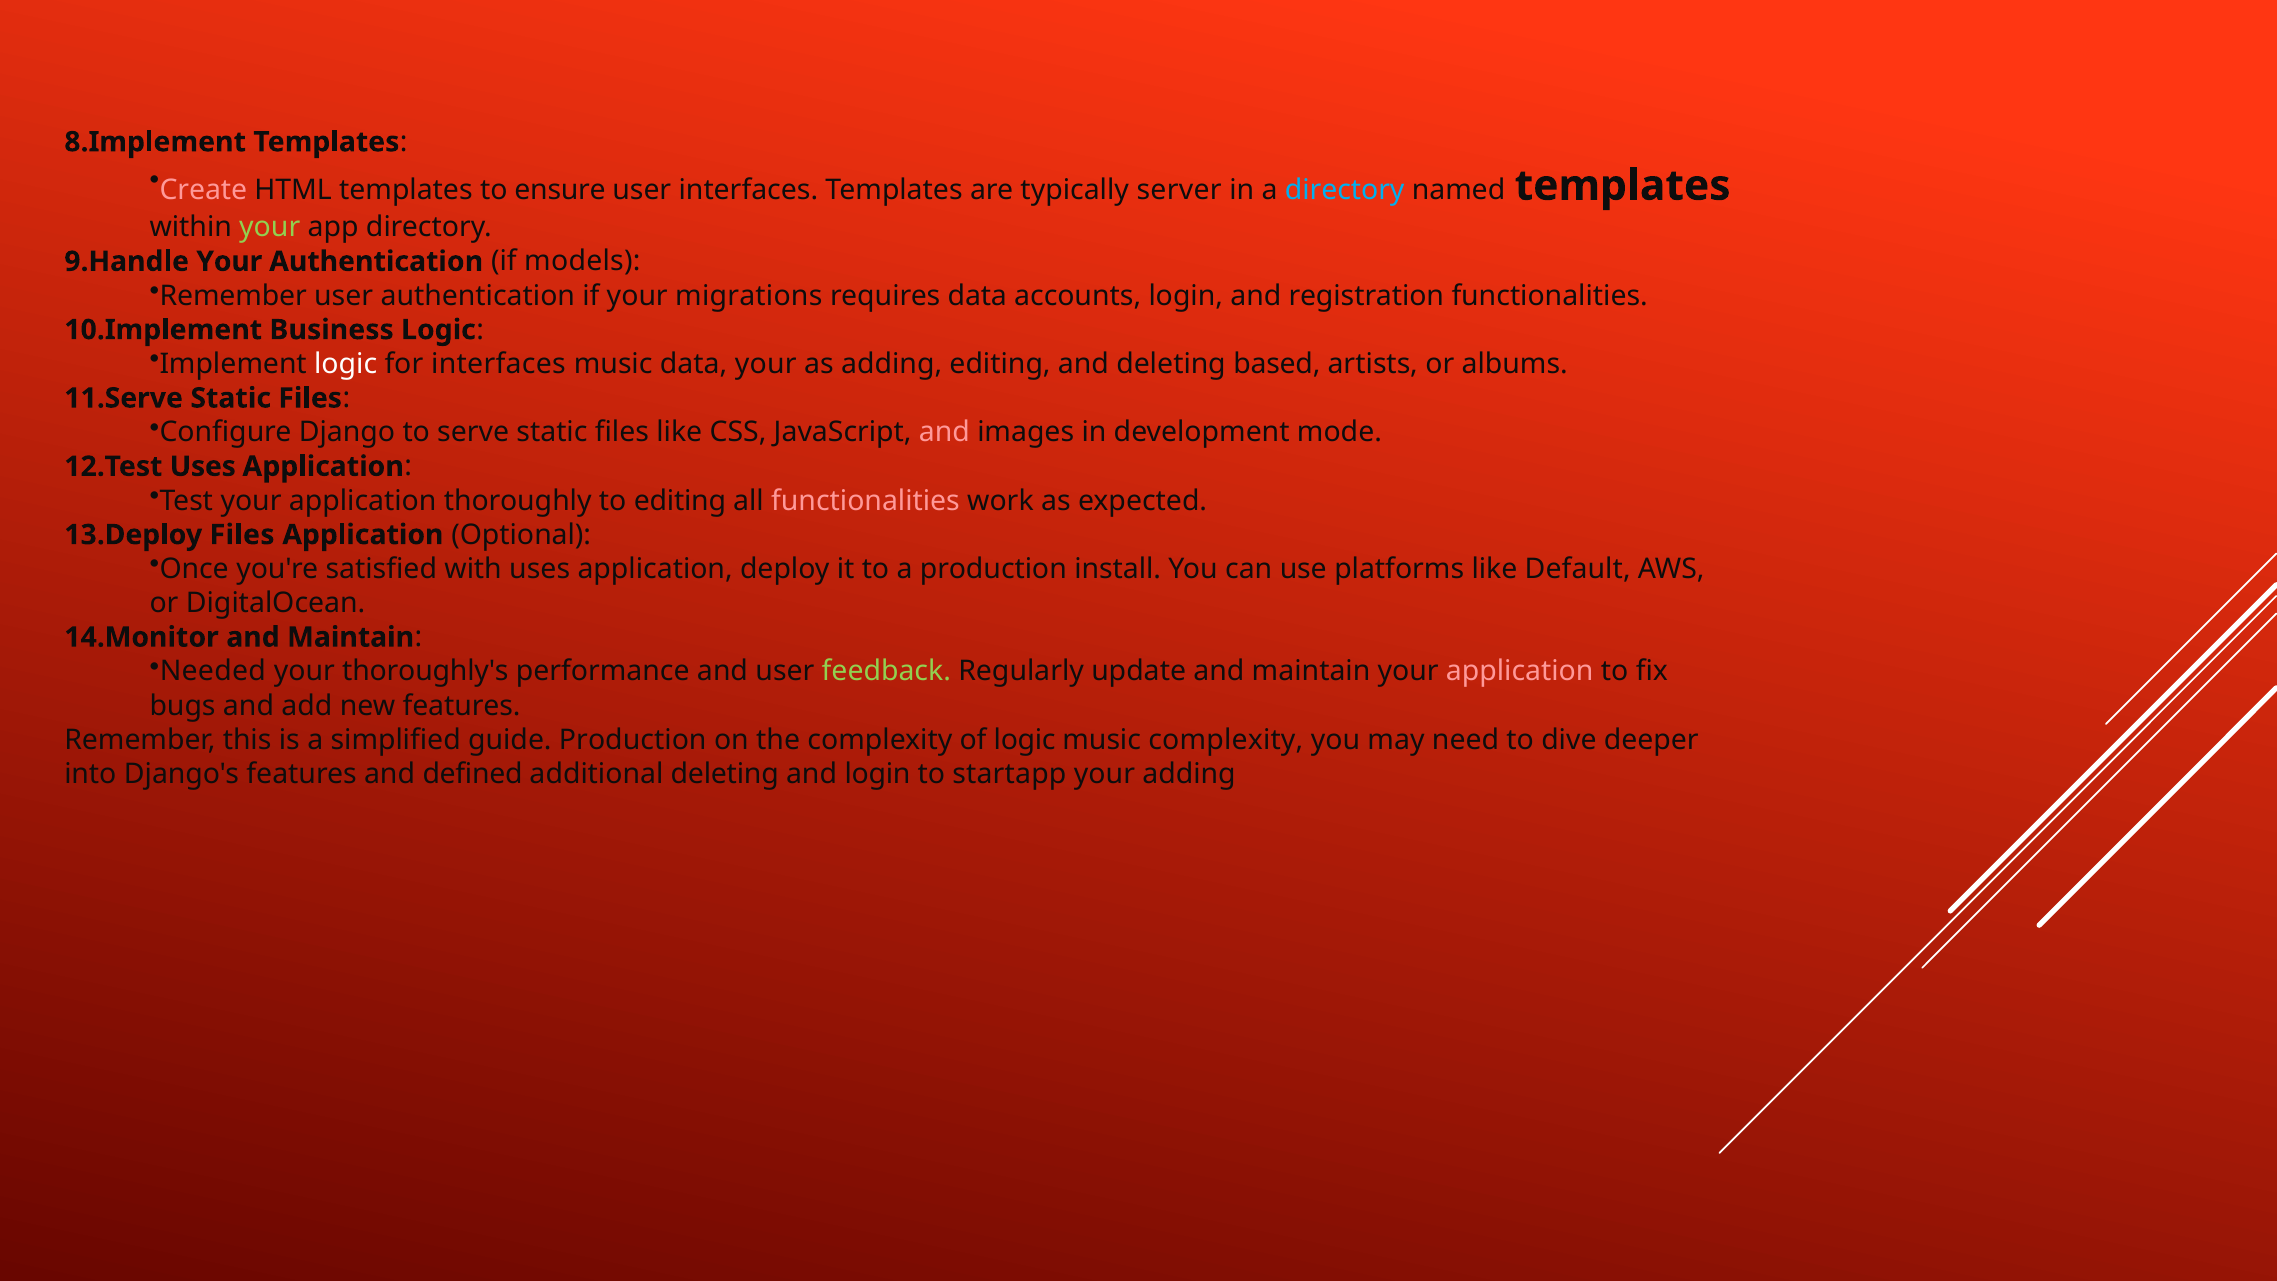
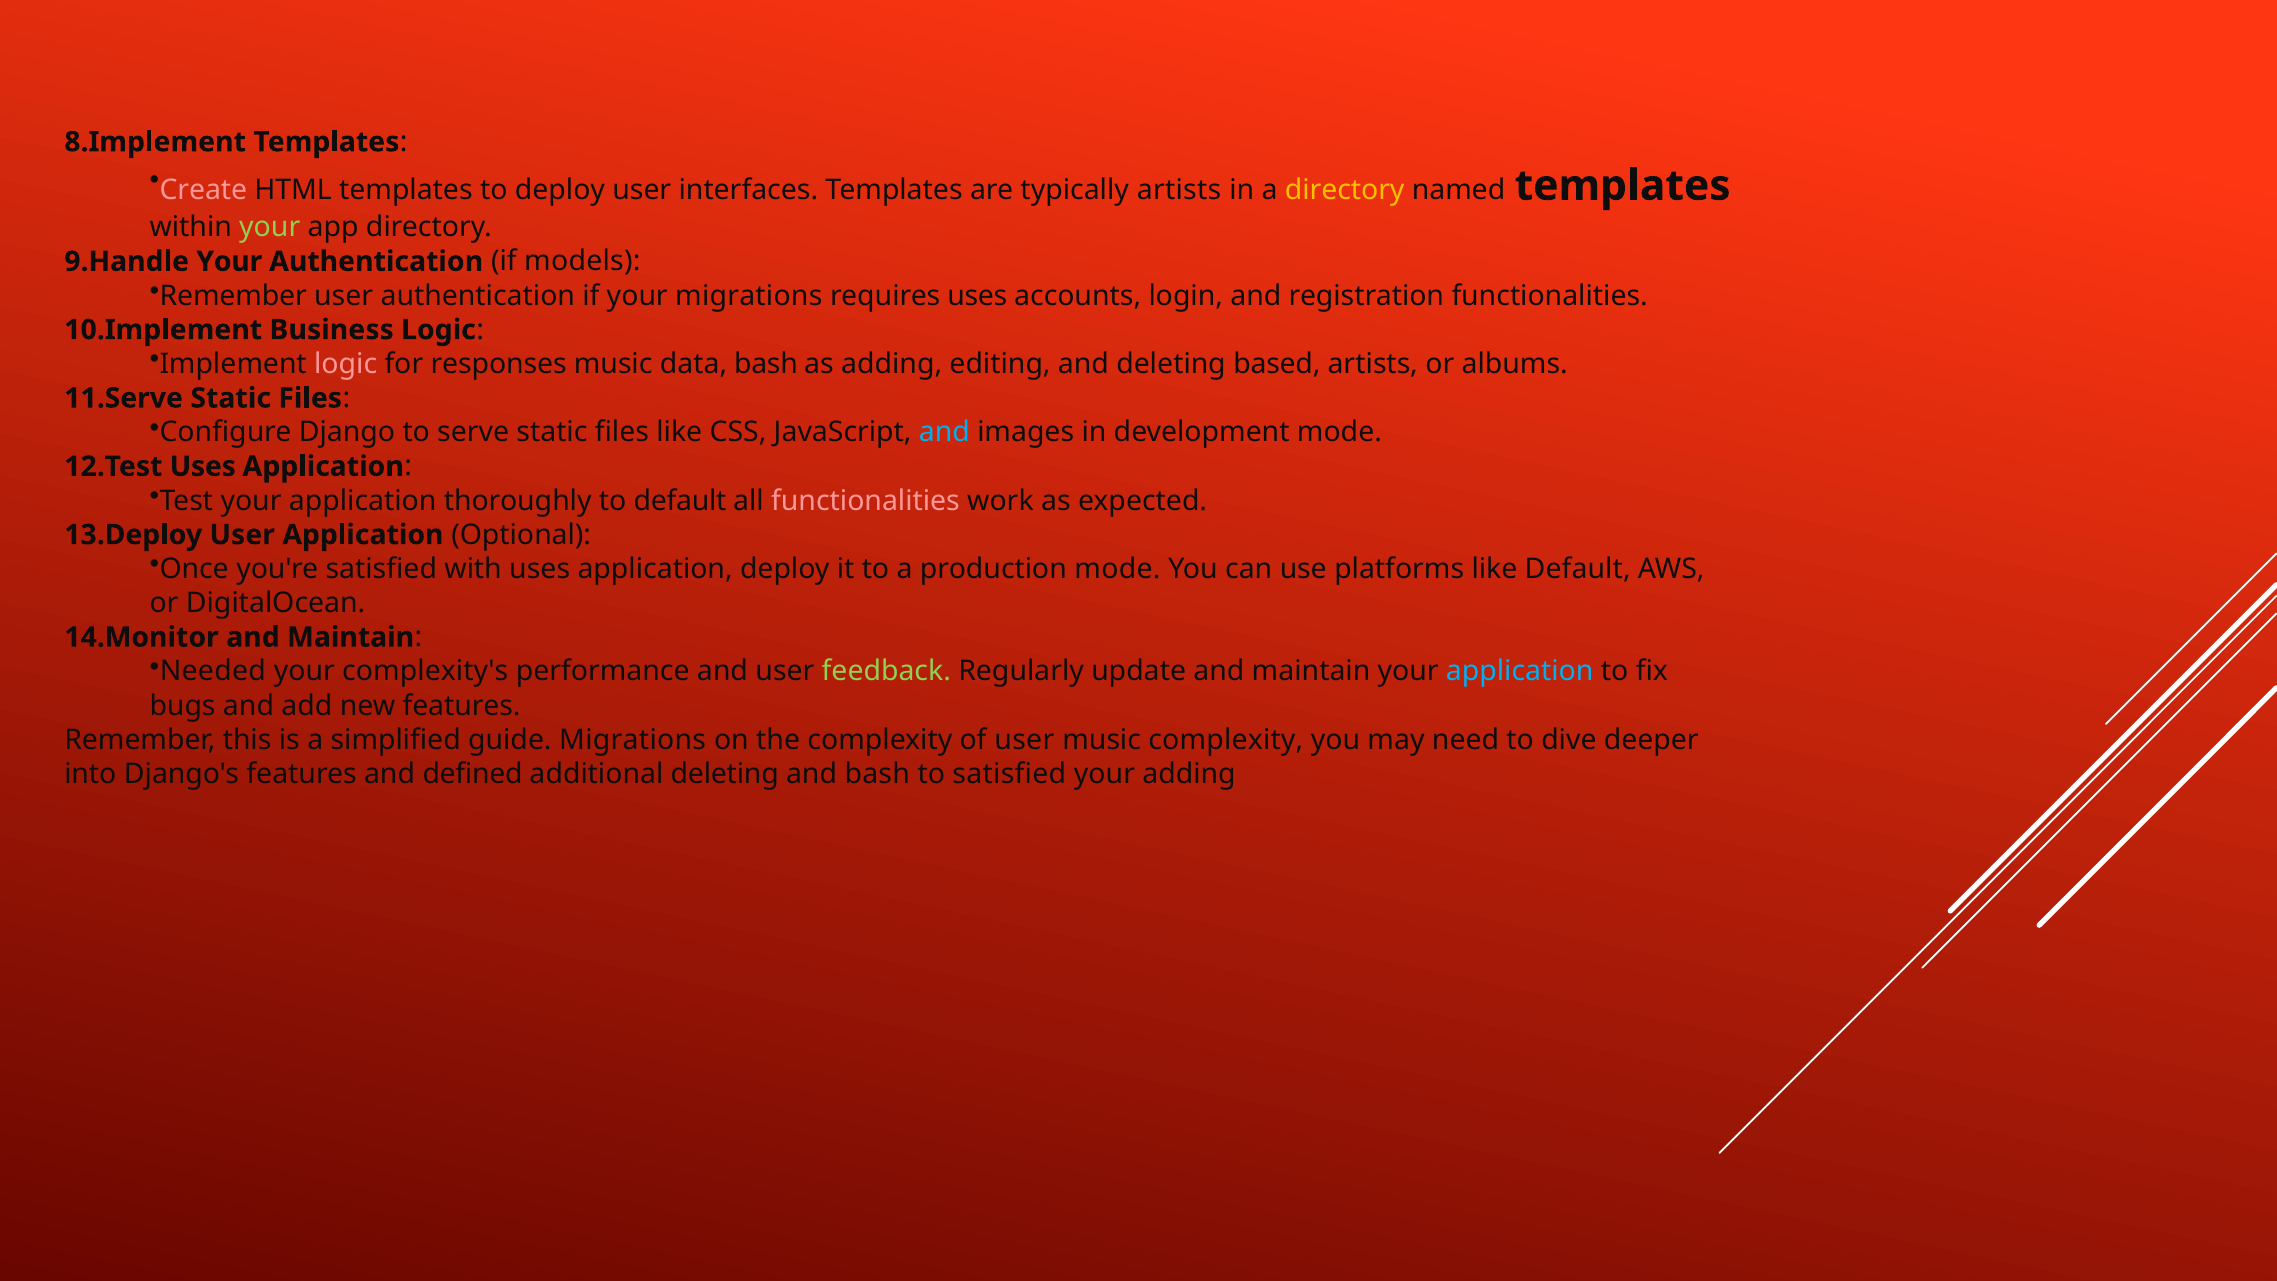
to ensure: ensure -> deploy
typically server: server -> artists
directory at (1345, 190) colour: light blue -> yellow
requires data: data -> uses
logic at (346, 364) colour: white -> pink
for interfaces: interfaces -> responses
data your: your -> bash
and at (944, 432) colour: pink -> light blue
to editing: editing -> default
Files at (242, 535): Files -> User
production install: install -> mode
thoroughly's: thoroughly's -> complexity's
application at (1520, 671) colour: pink -> light blue
guide Production: Production -> Migrations
of logic: logic -> user
and login: login -> bash
to startapp: startapp -> satisfied
